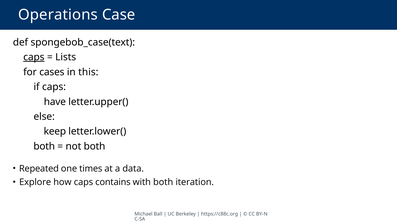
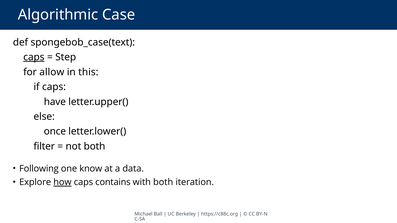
Operations: Operations -> Algorithmic
Lists: Lists -> Step
cases: cases -> allow
keep: keep -> once
both at (44, 147): both -> filter
Repeated: Repeated -> Following
times: times -> know
how underline: none -> present
